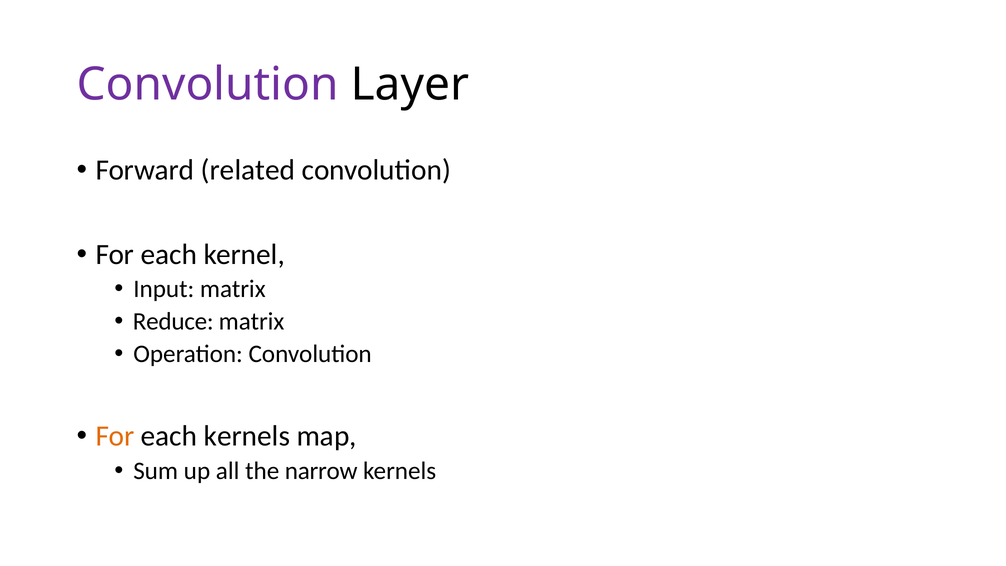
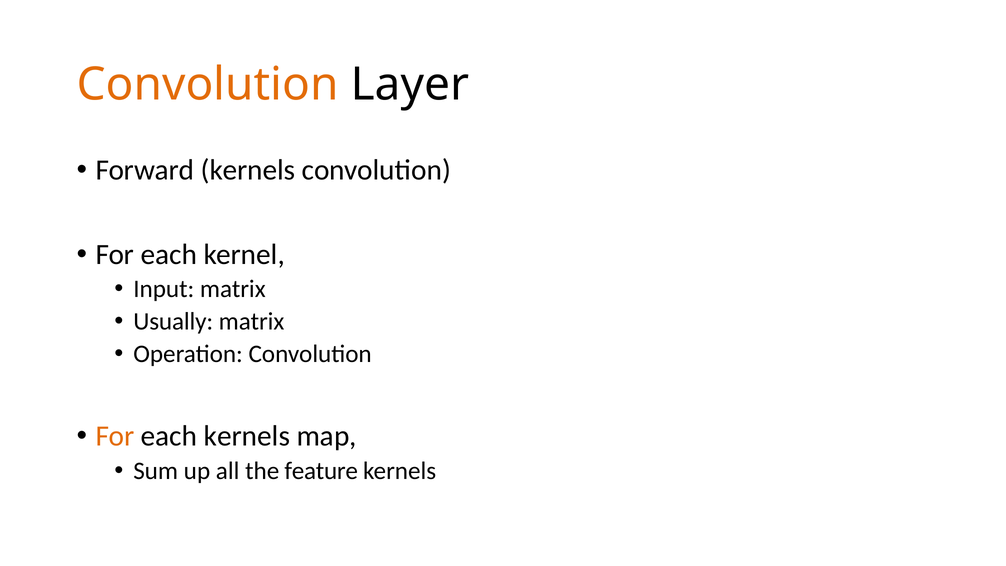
Convolution at (208, 85) colour: purple -> orange
Forward related: related -> kernels
Reduce: Reduce -> Usually
narrow: narrow -> feature
